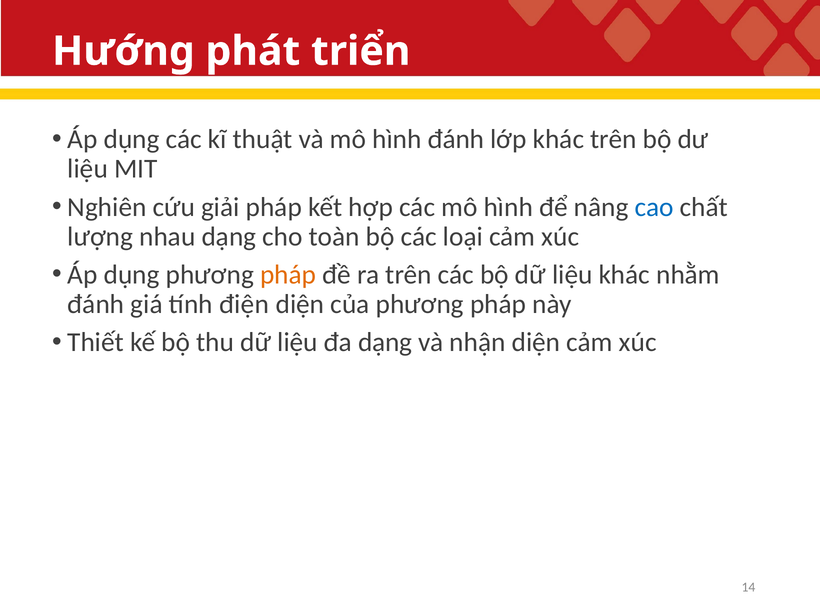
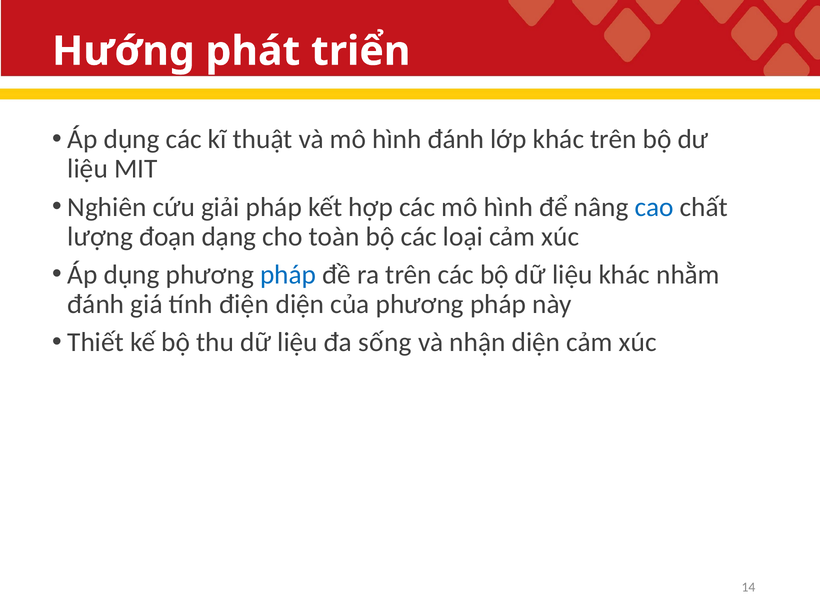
nhau: nhau -> đoạn
pháp at (288, 275) colour: orange -> blue
đa dạng: dạng -> sống
